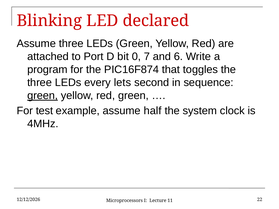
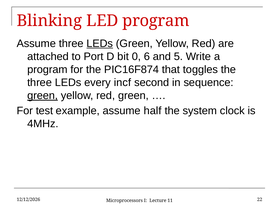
LED declared: declared -> program
LEDs at (100, 44) underline: none -> present
7: 7 -> 6
6: 6 -> 5
lets: lets -> incf
